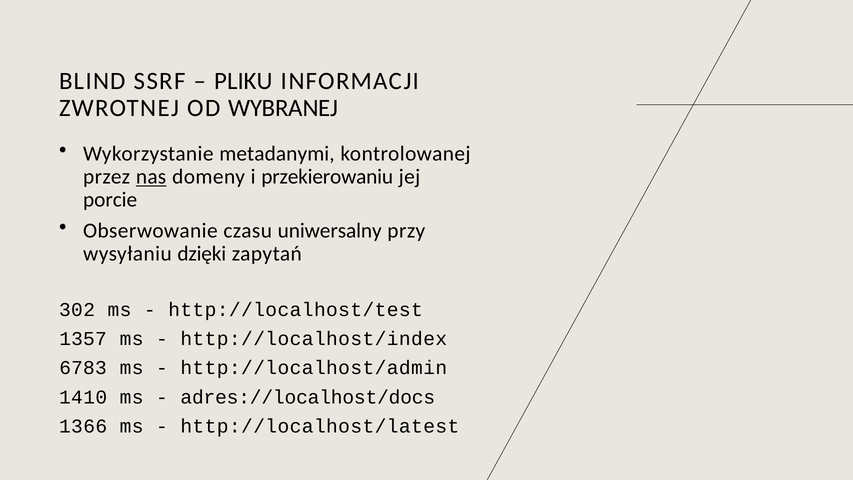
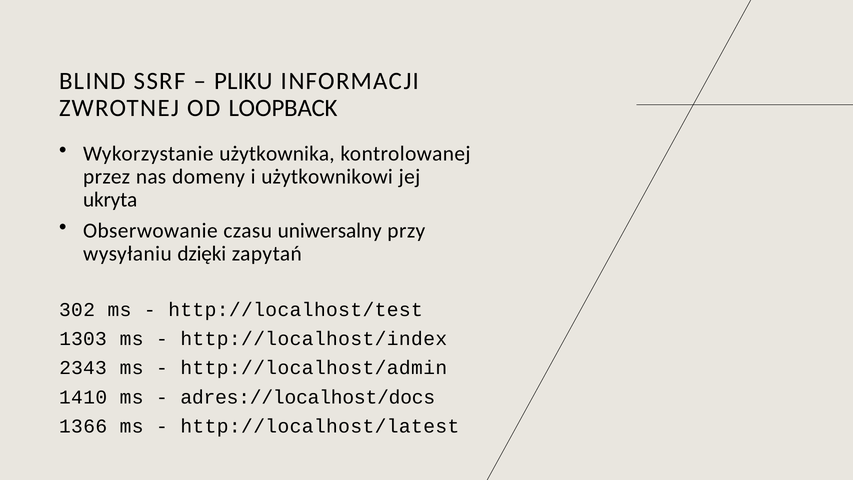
WYBRANEJ: WYBRANEJ -> LOOPBACK
metadanymi: metadanymi -> użytkownika
nas underline: present -> none
przekierowaniu: przekierowaniu -> użytkownikowi
porcie: porcie -> ukryta
1357: 1357 -> 1303
6783: 6783 -> 2343
